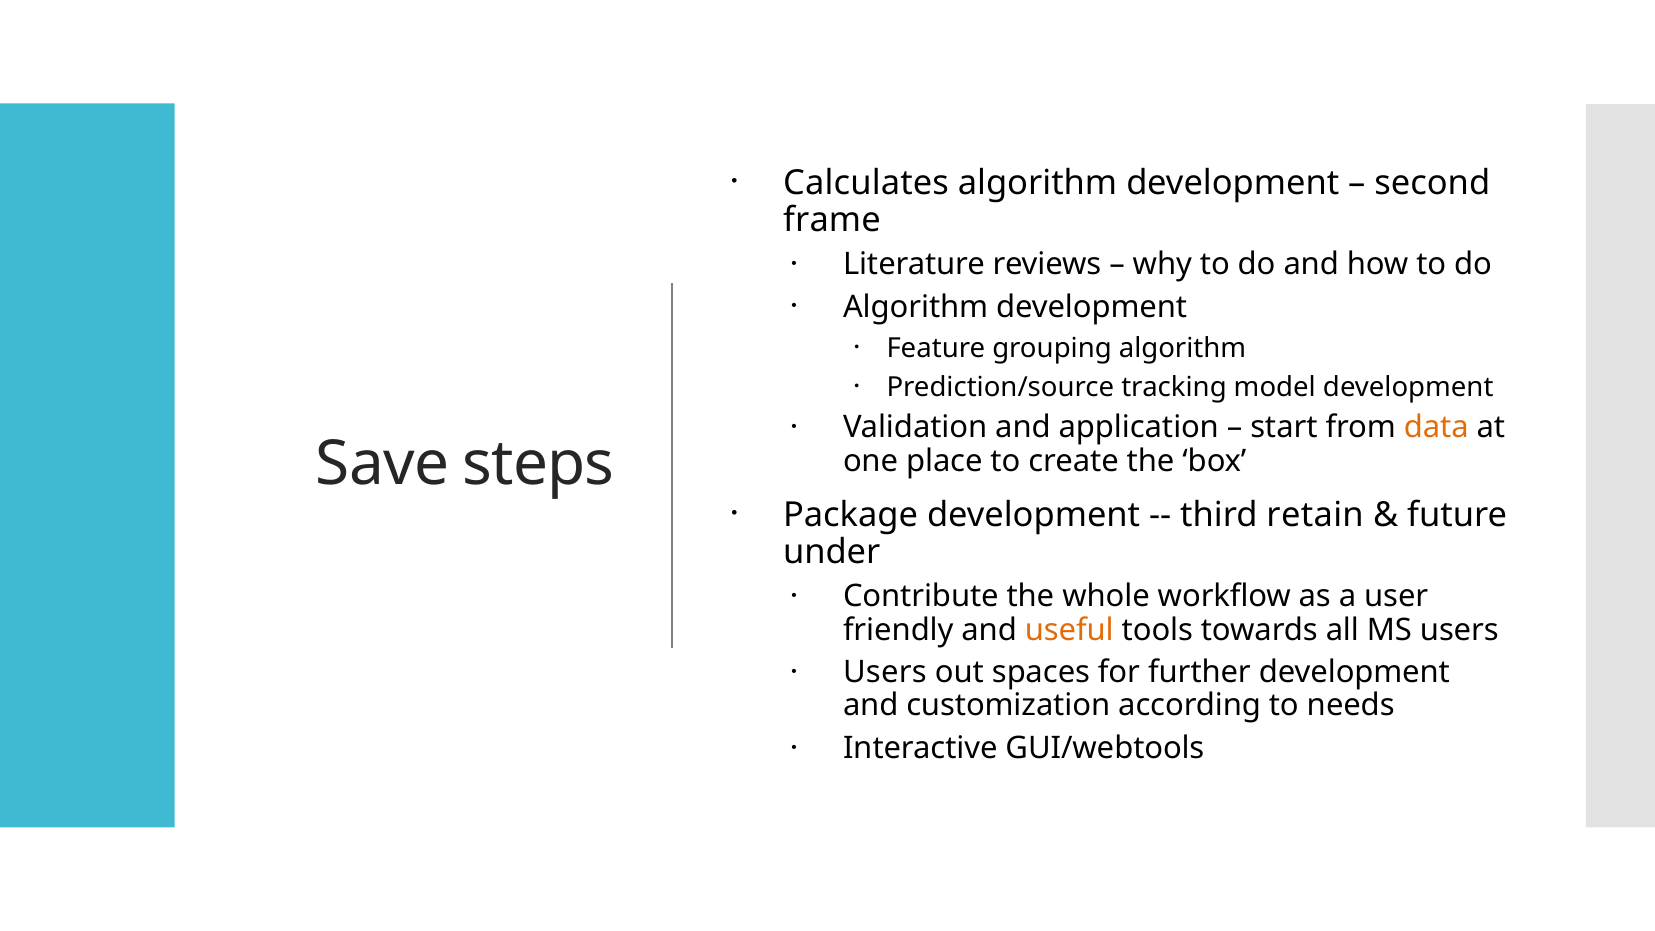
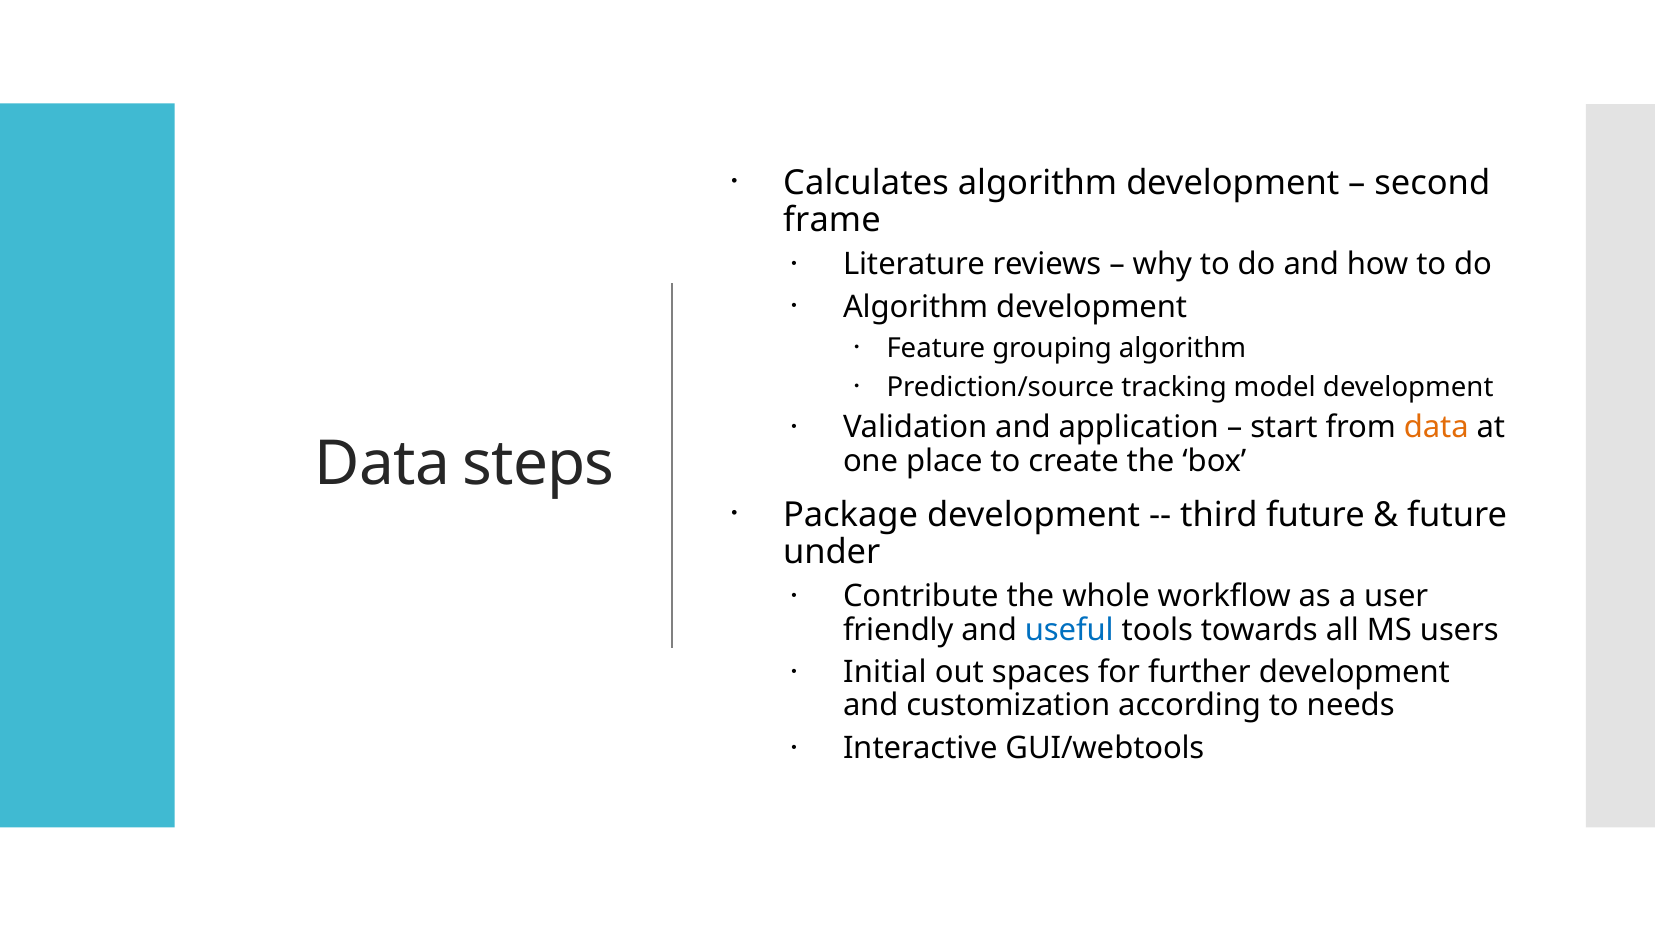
Save at (383, 464): Save -> Data
third retain: retain -> future
useful colour: orange -> blue
Users at (885, 672): Users -> Initial
